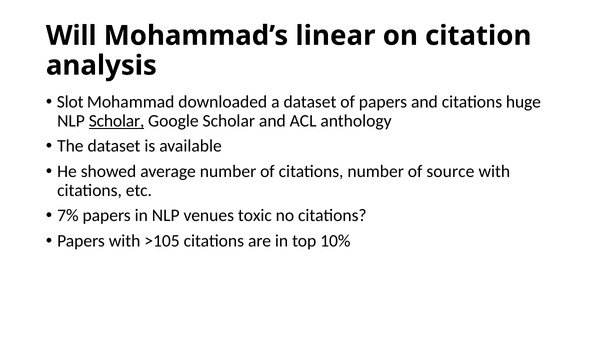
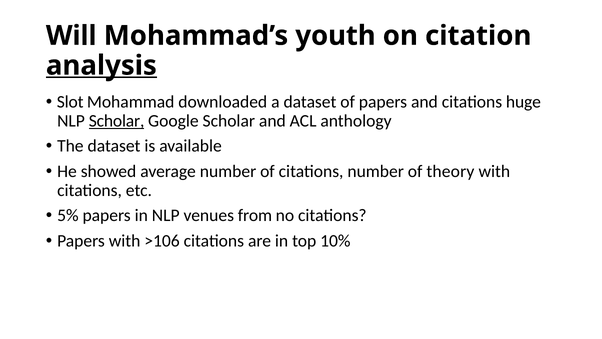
linear: linear -> youth
analysis underline: none -> present
source: source -> theory
7%: 7% -> 5%
toxic: toxic -> from
>105: >105 -> >106
